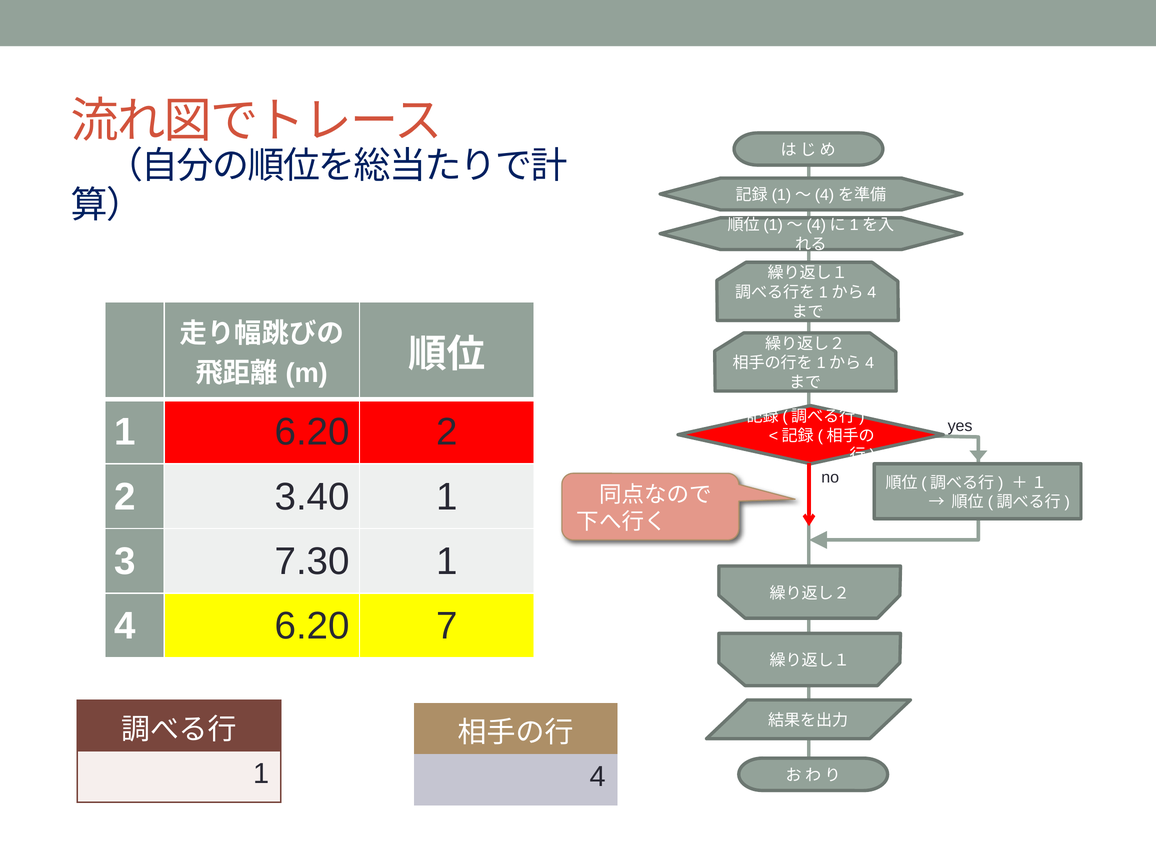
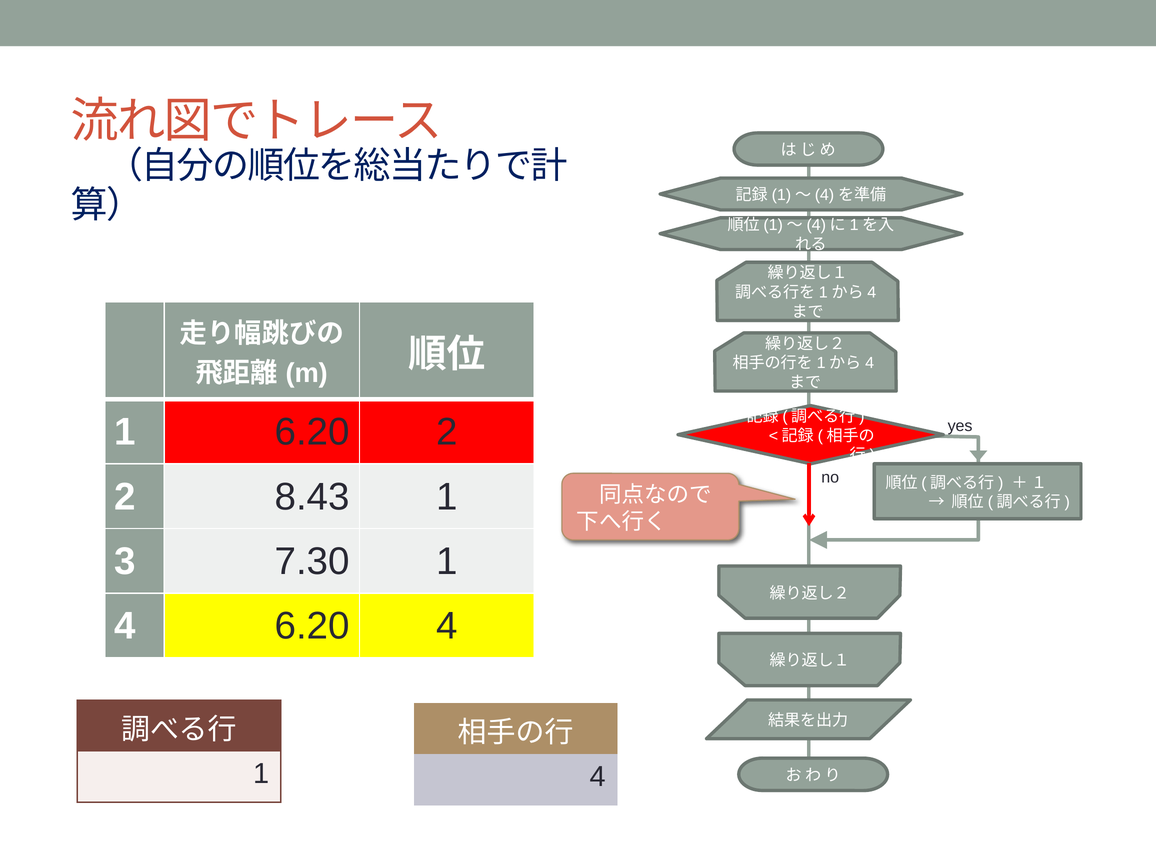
3.40: 3.40 -> 8.43
6.20 7: 7 -> 4
